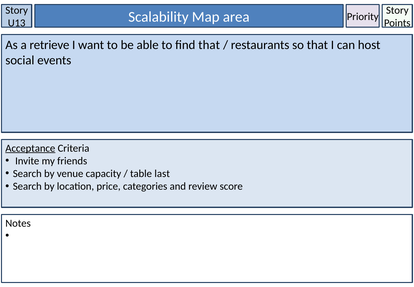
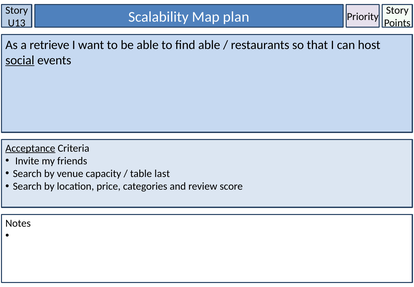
area: area -> plan
find that: that -> able
social underline: none -> present
